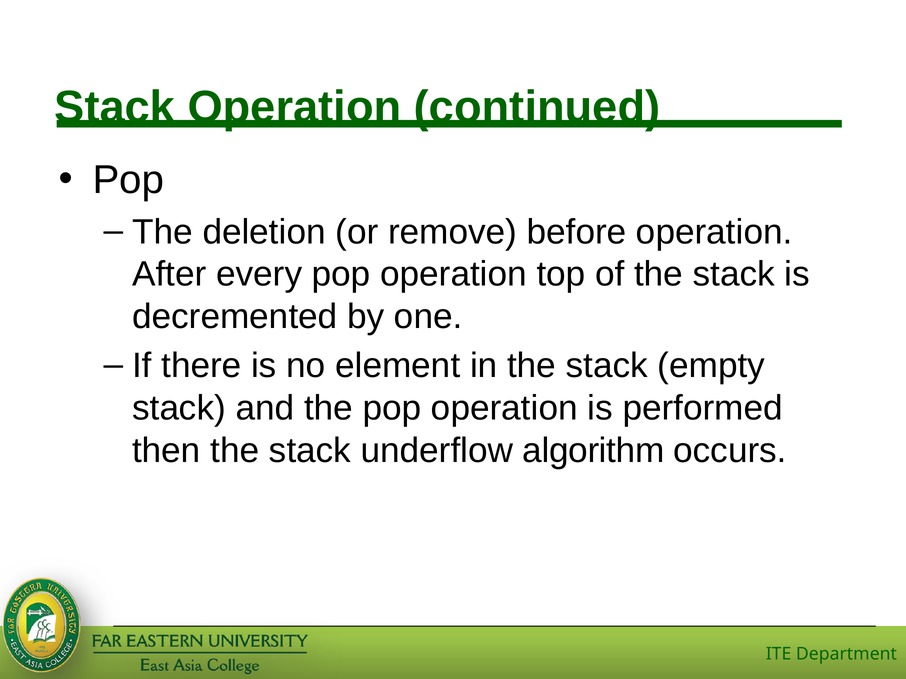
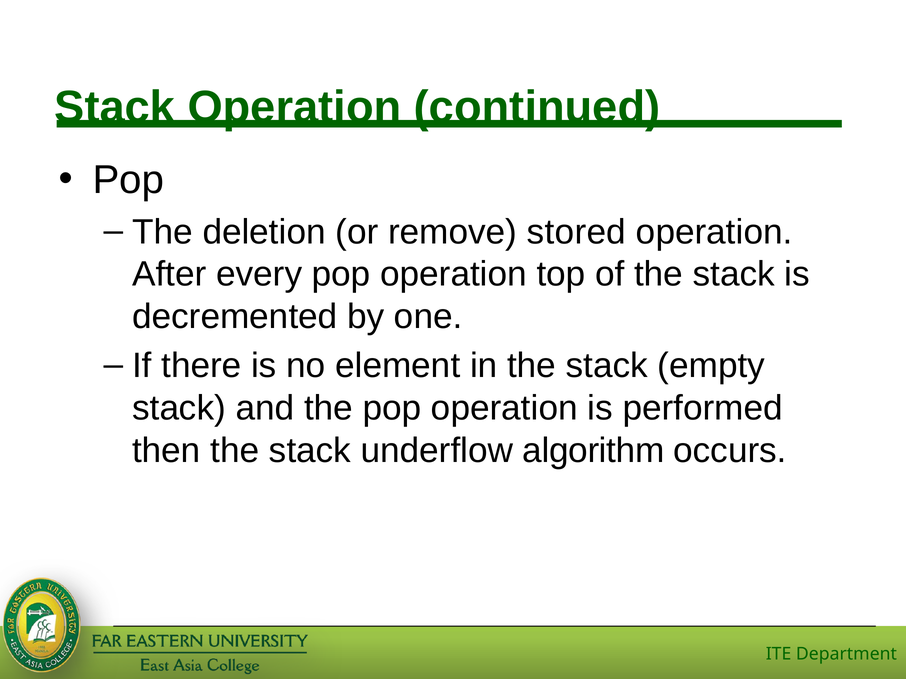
before: before -> stored
